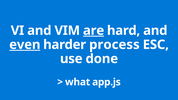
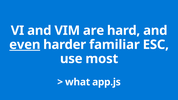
are underline: present -> none
process: process -> familiar
done: done -> most
